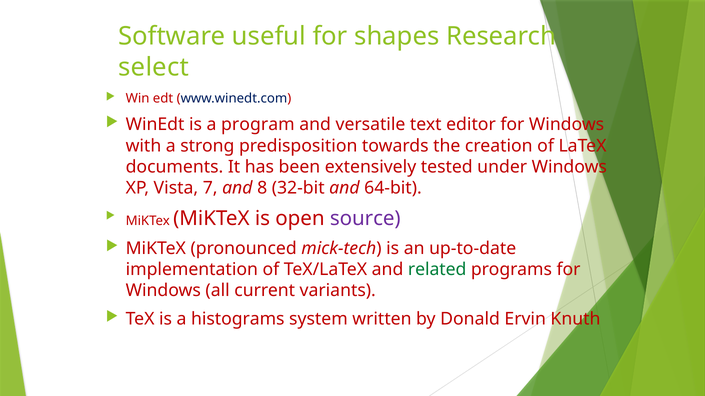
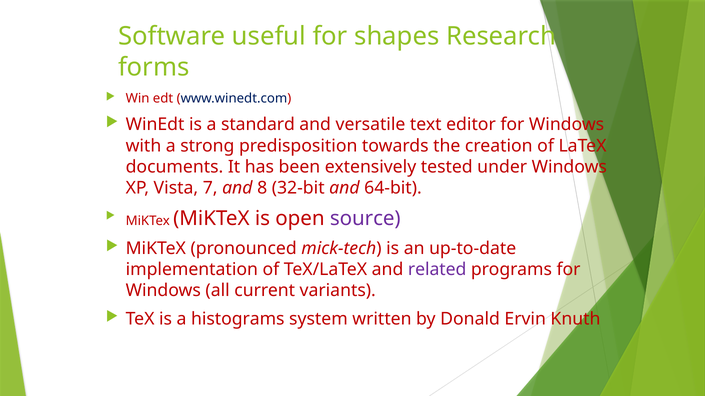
select: select -> forms
program: program -> standard
related colour: green -> purple
